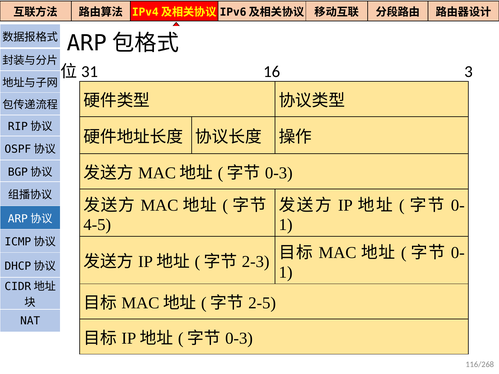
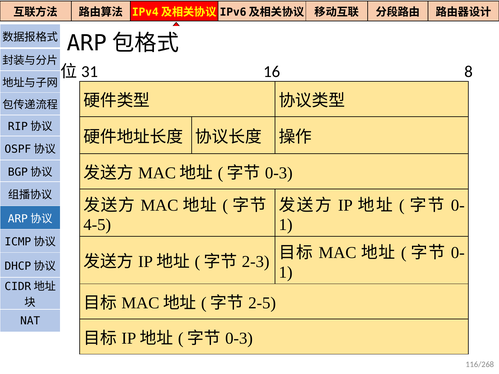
3: 3 -> 8
